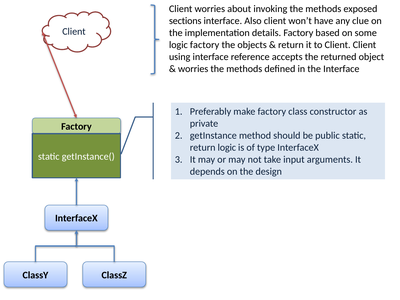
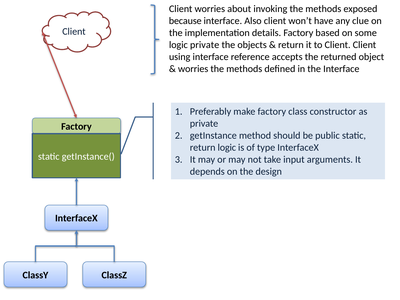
sections: sections -> because
logic factory: factory -> private
